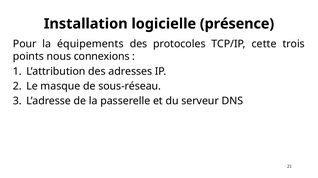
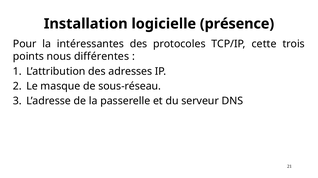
équipements: équipements -> intéressantes
connexions: connexions -> diﬀérentes
